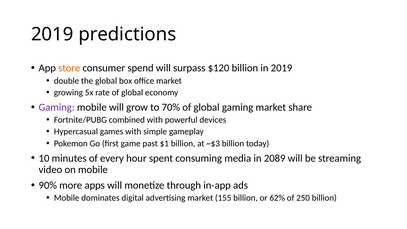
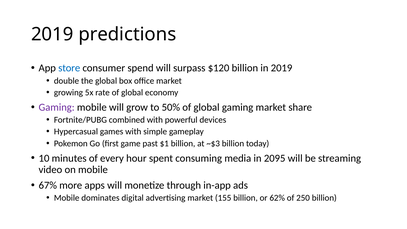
store colour: orange -> blue
70%: 70% -> 50%
2089: 2089 -> 2095
90%: 90% -> 67%
